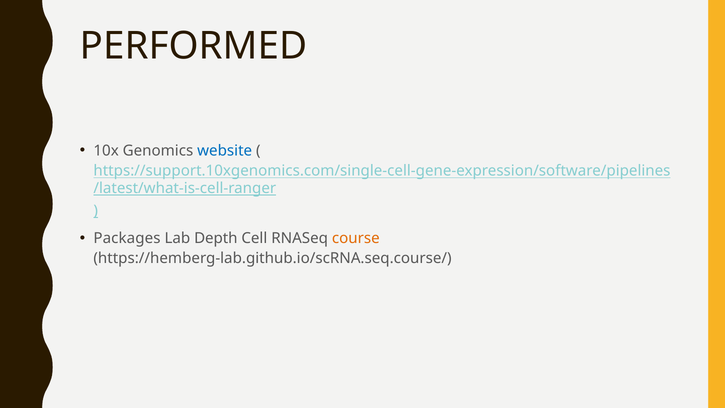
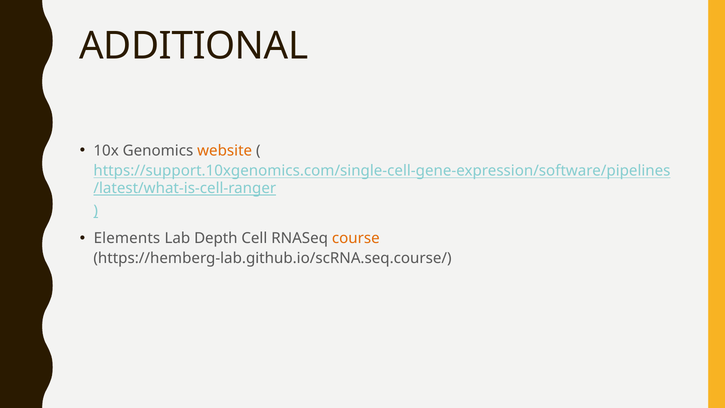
PERFORMED: PERFORMED -> ADDITIONAL
website colour: blue -> orange
Packages: Packages -> Elements
